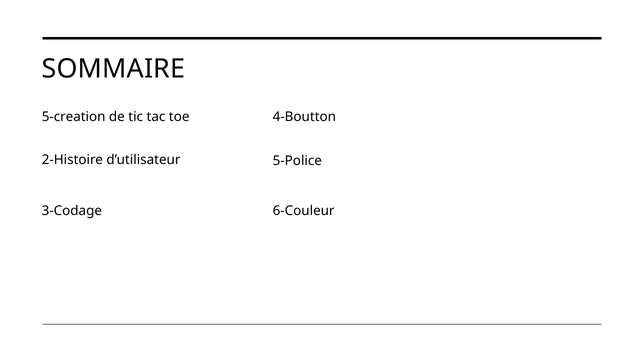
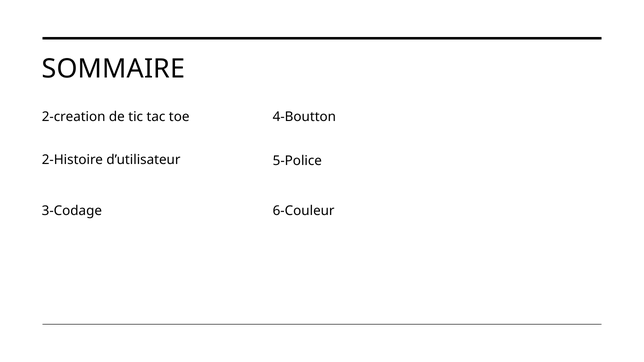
5-creation: 5-creation -> 2-creation
